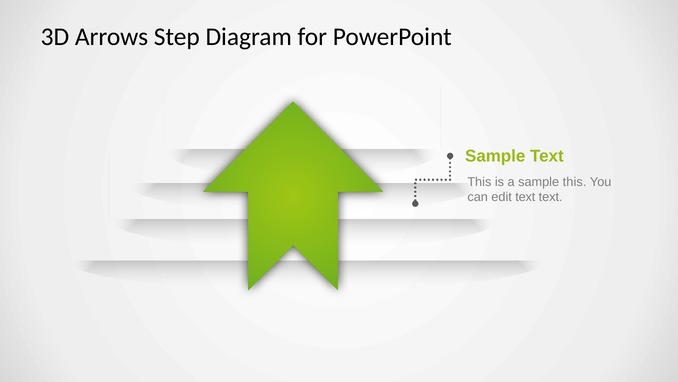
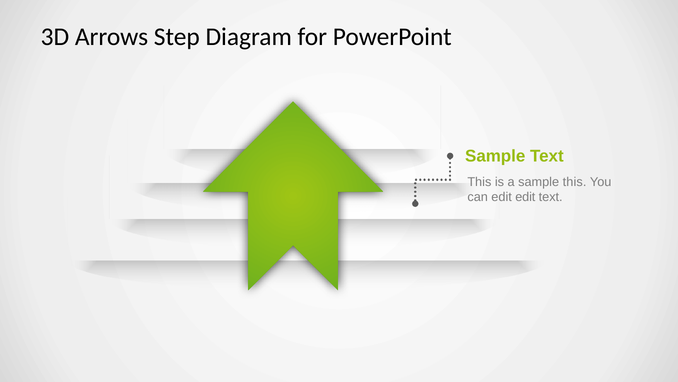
edit text: text -> edit
